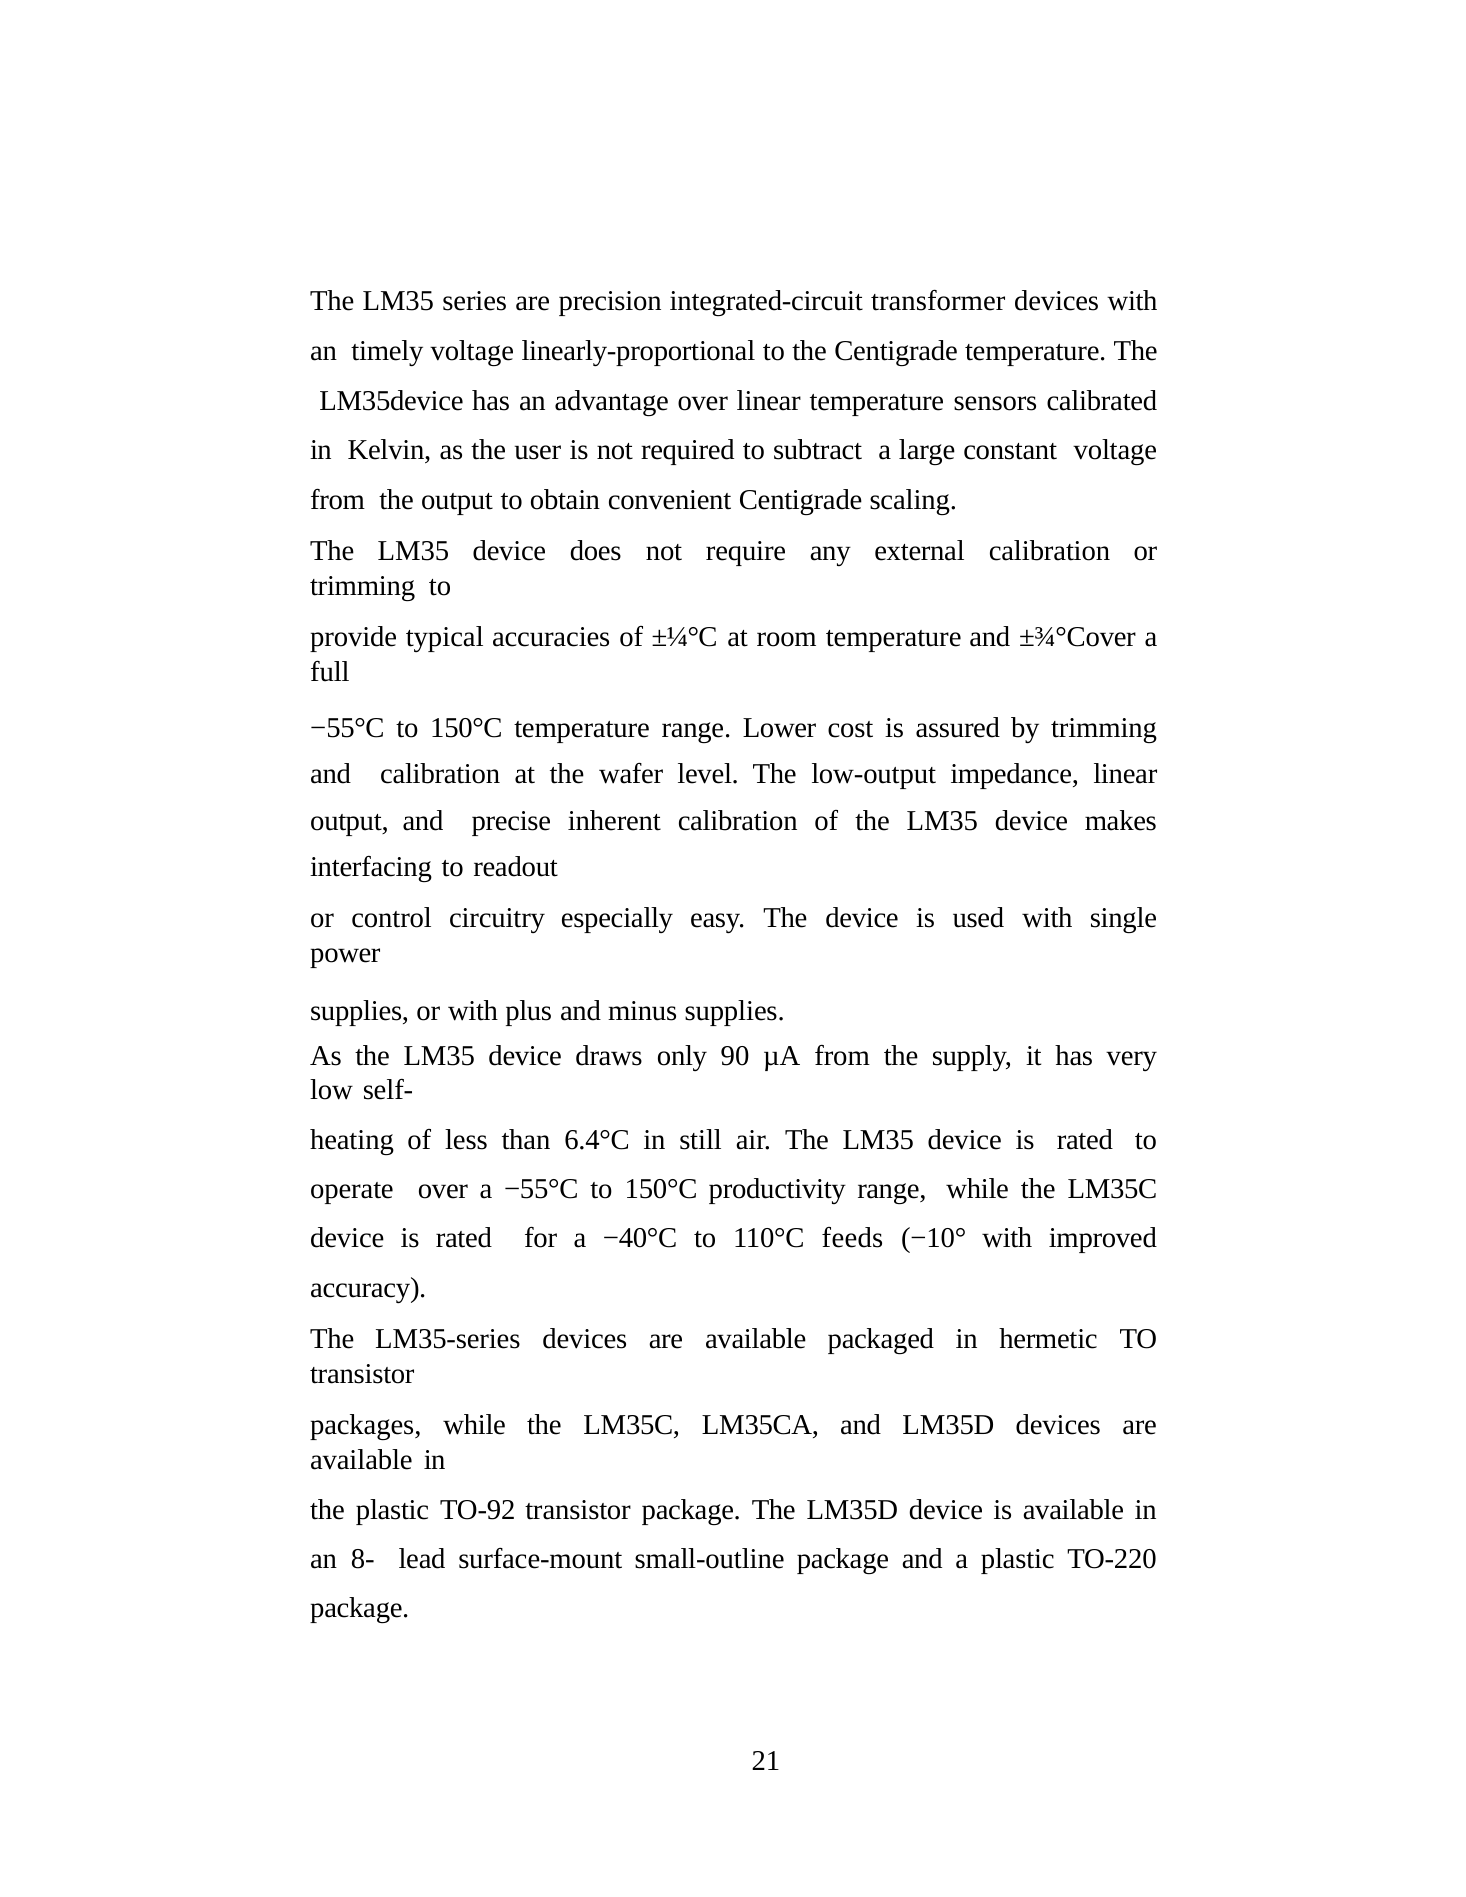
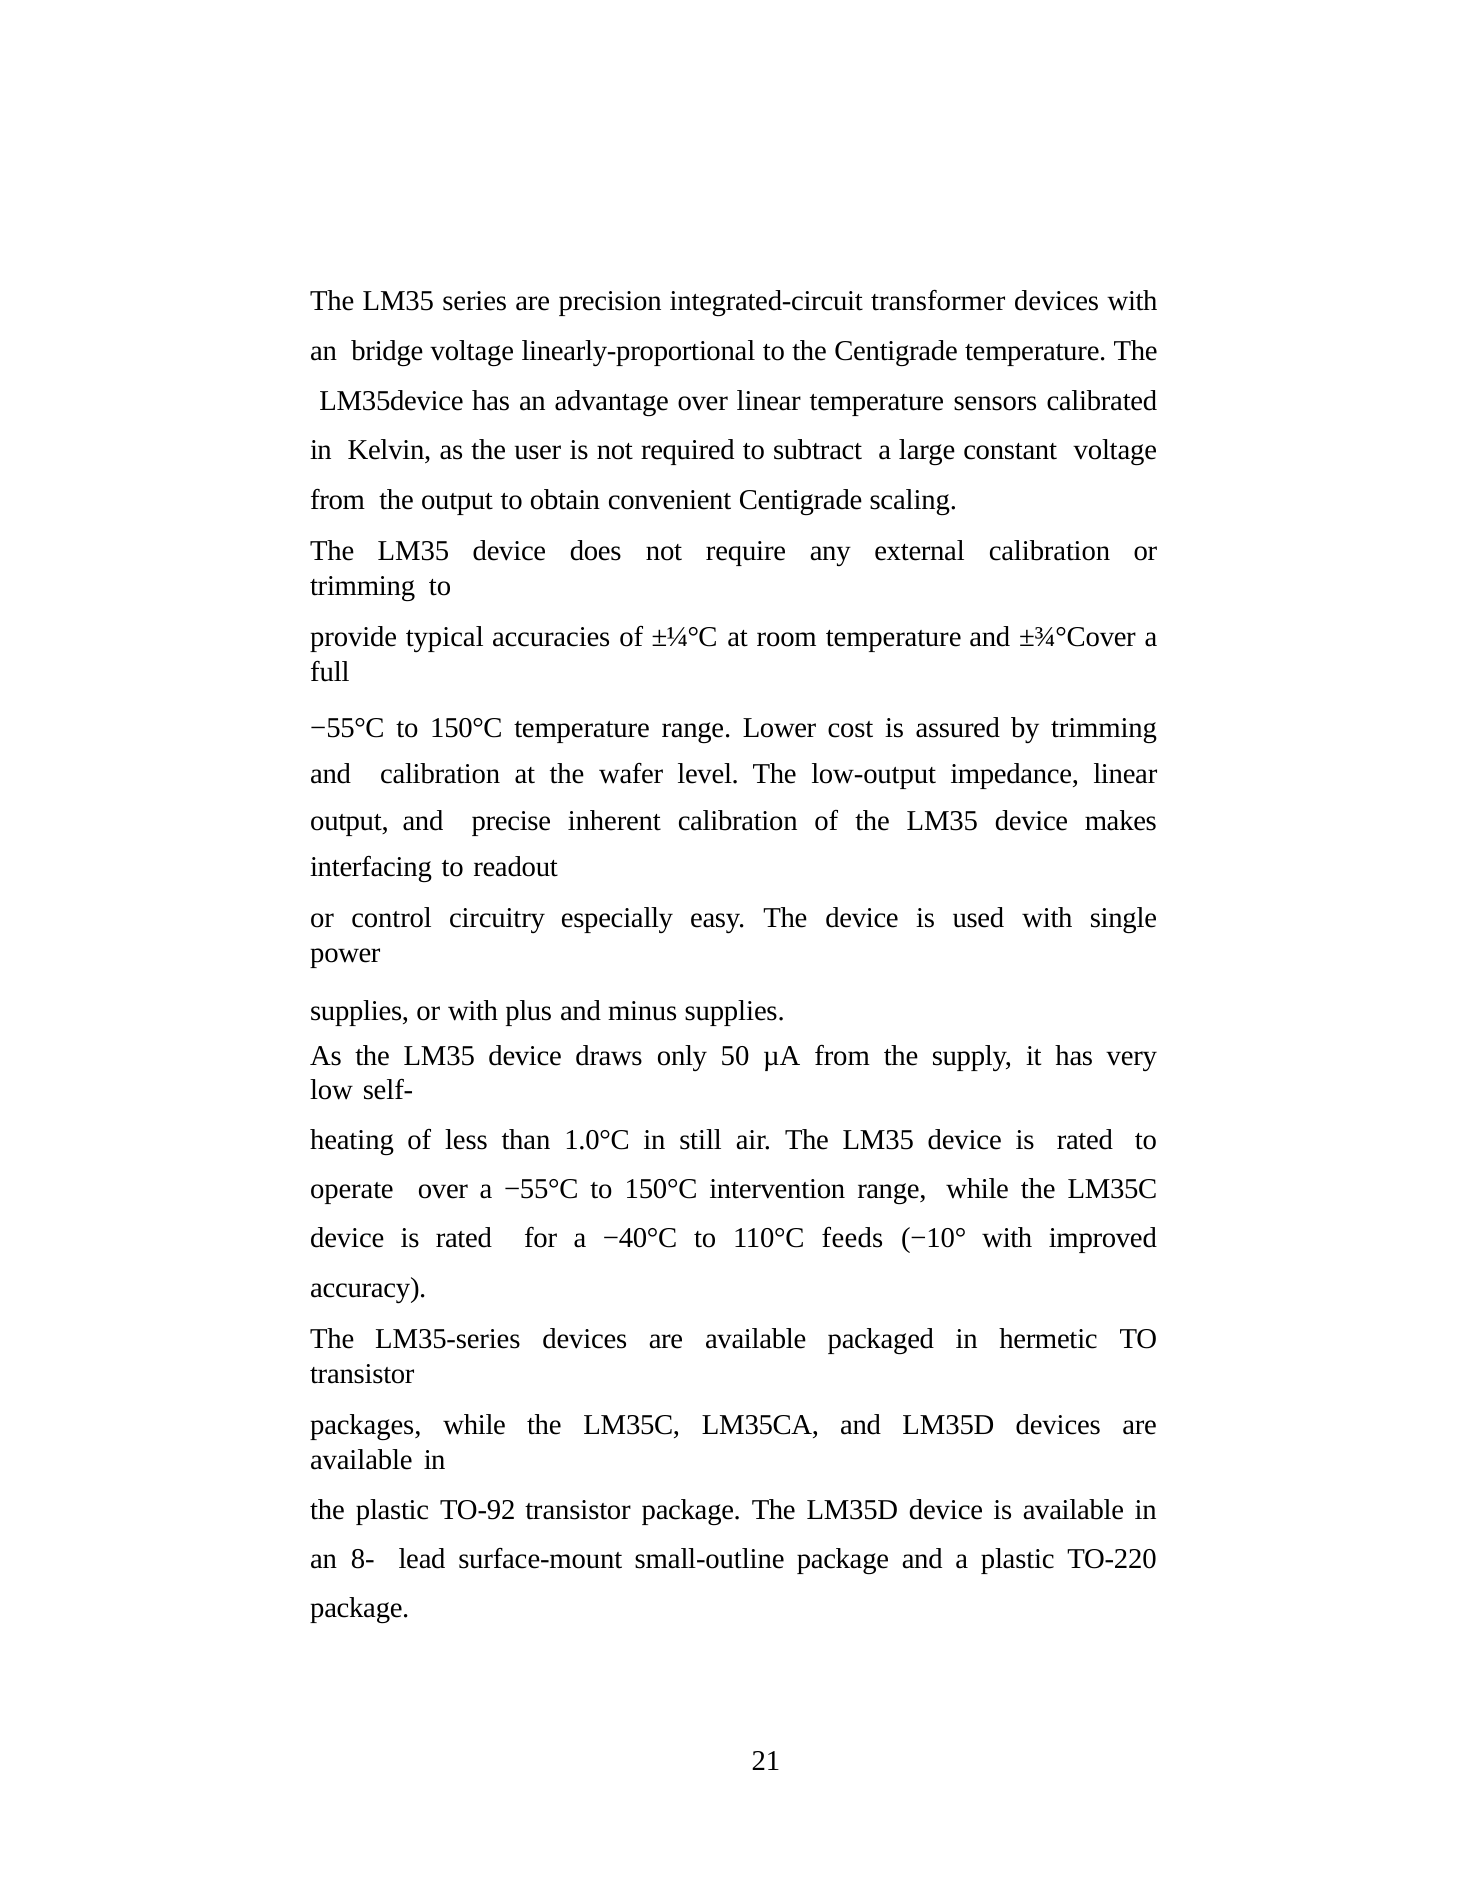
timely: timely -> bridge
90: 90 -> 50
6.4°C: 6.4°C -> 1.0°C
productivity: productivity -> intervention
